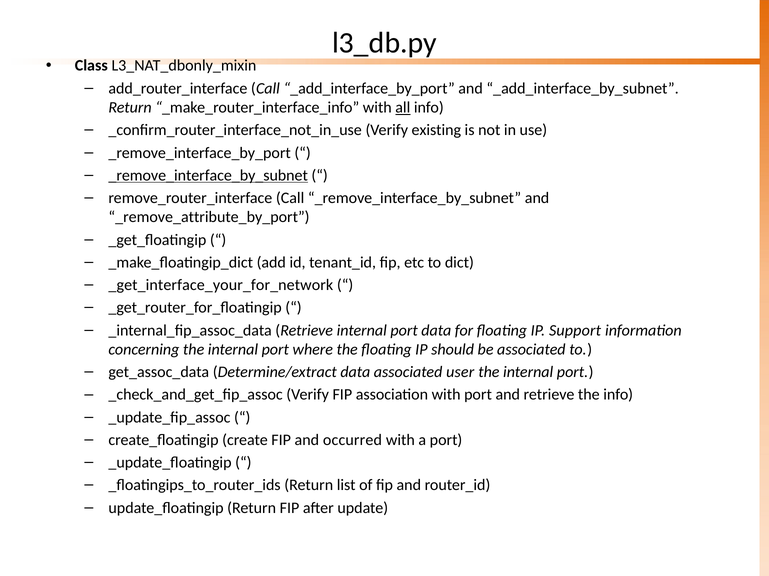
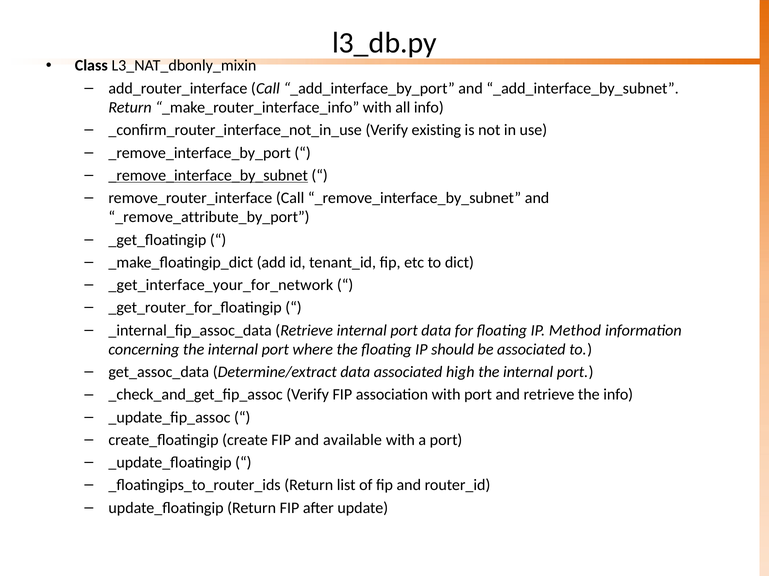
all underline: present -> none
Support: Support -> Method
user: user -> high
occurred: occurred -> available
